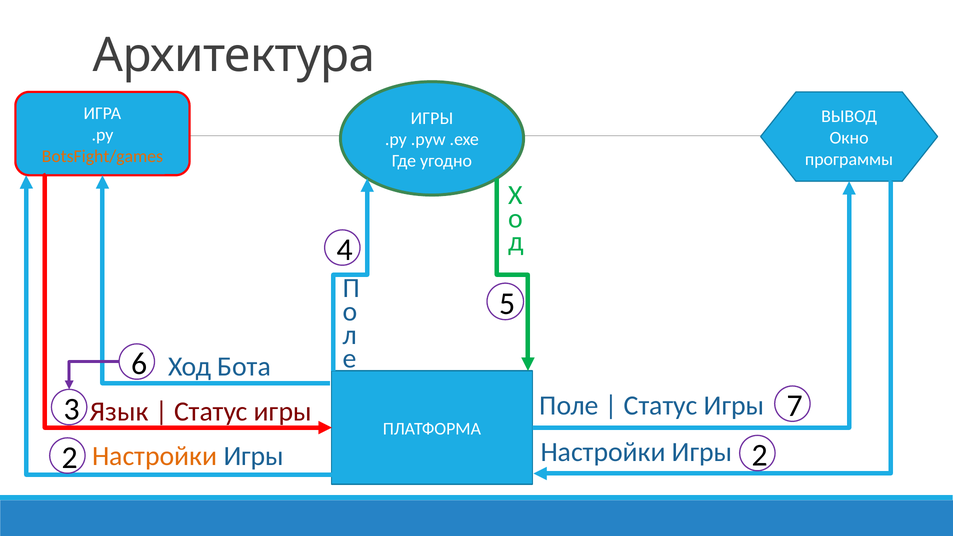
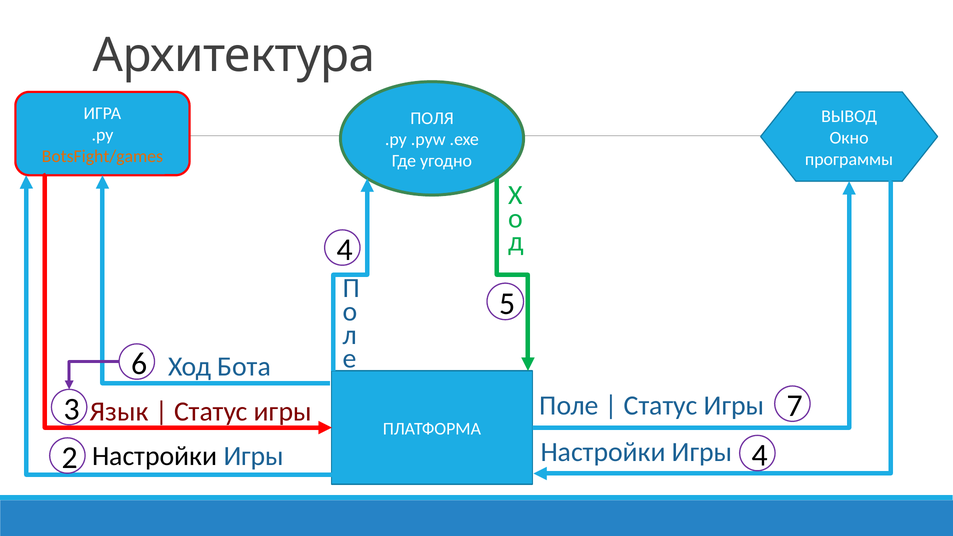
ИГРЫ at (432, 118): ИГРЫ -> ПОЛЯ
Игры 2: 2 -> 4
Настройки at (155, 456) colour: orange -> black
